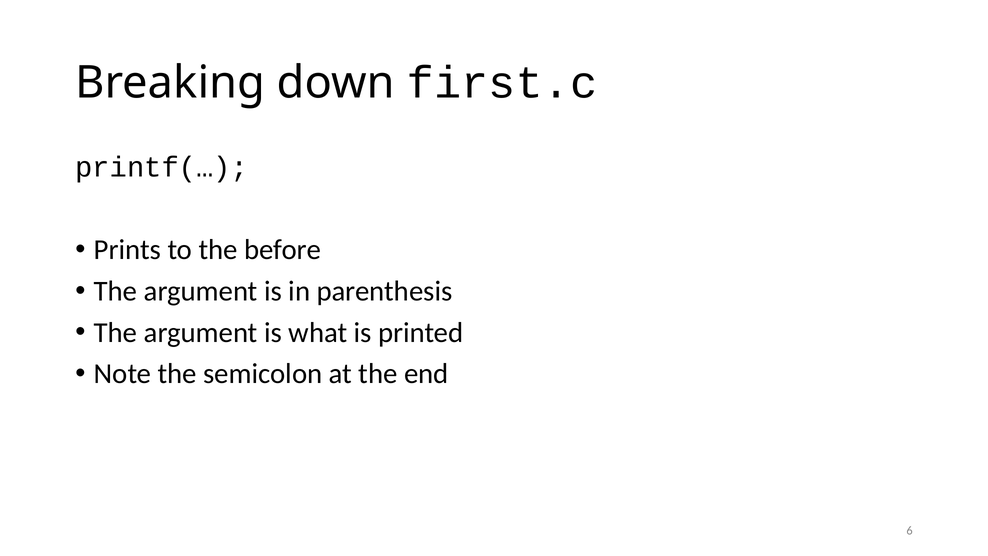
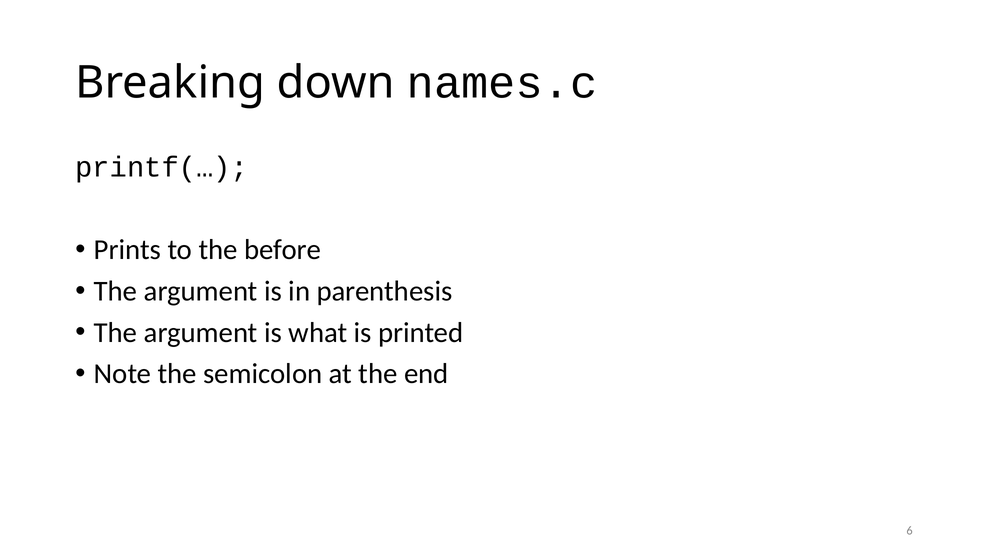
first.c: first.c -> names.c
